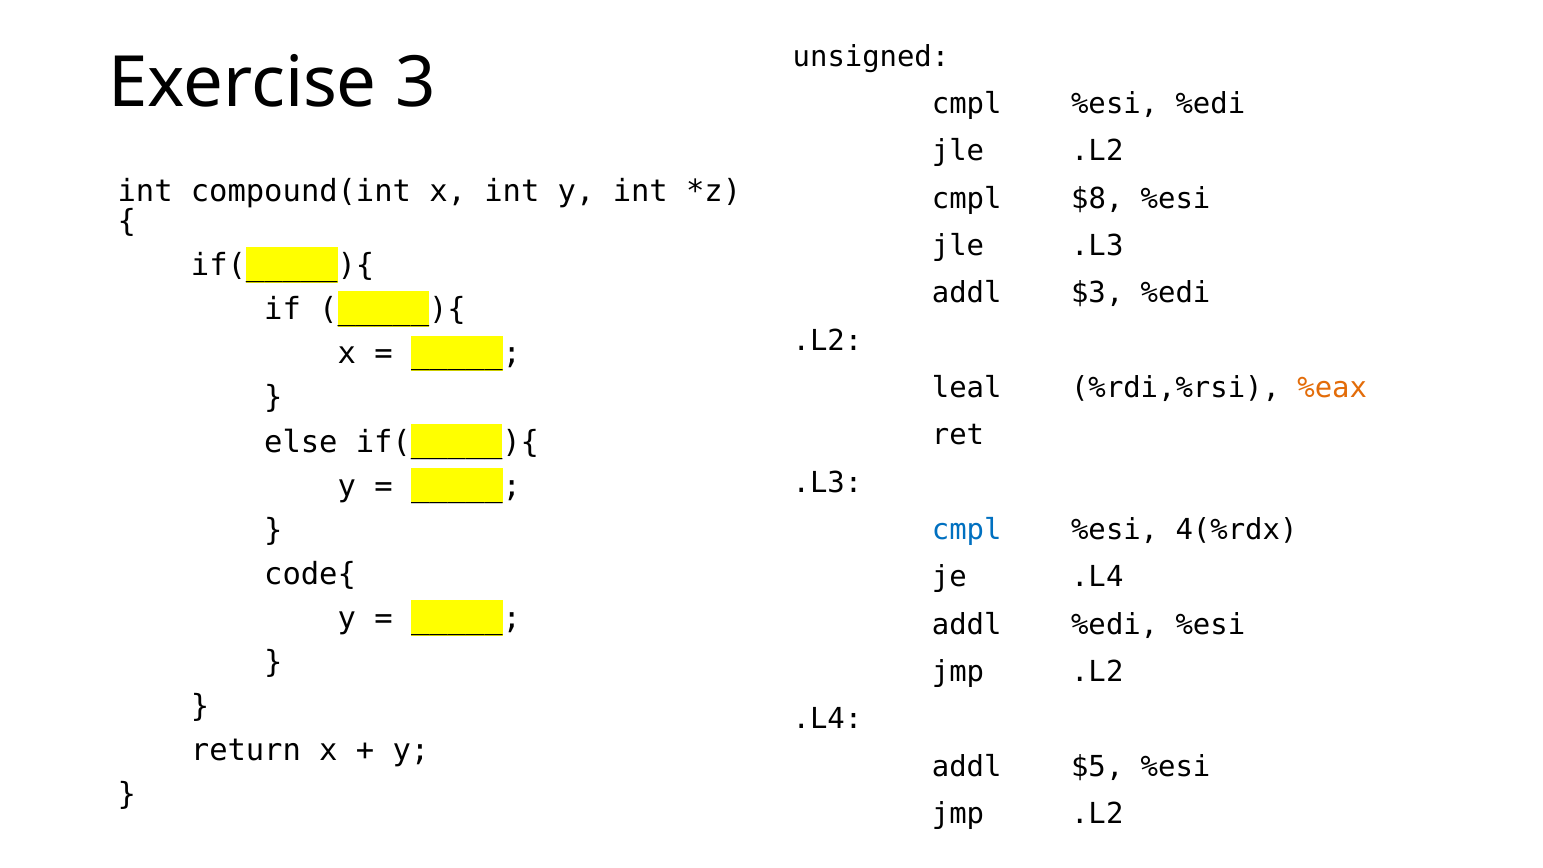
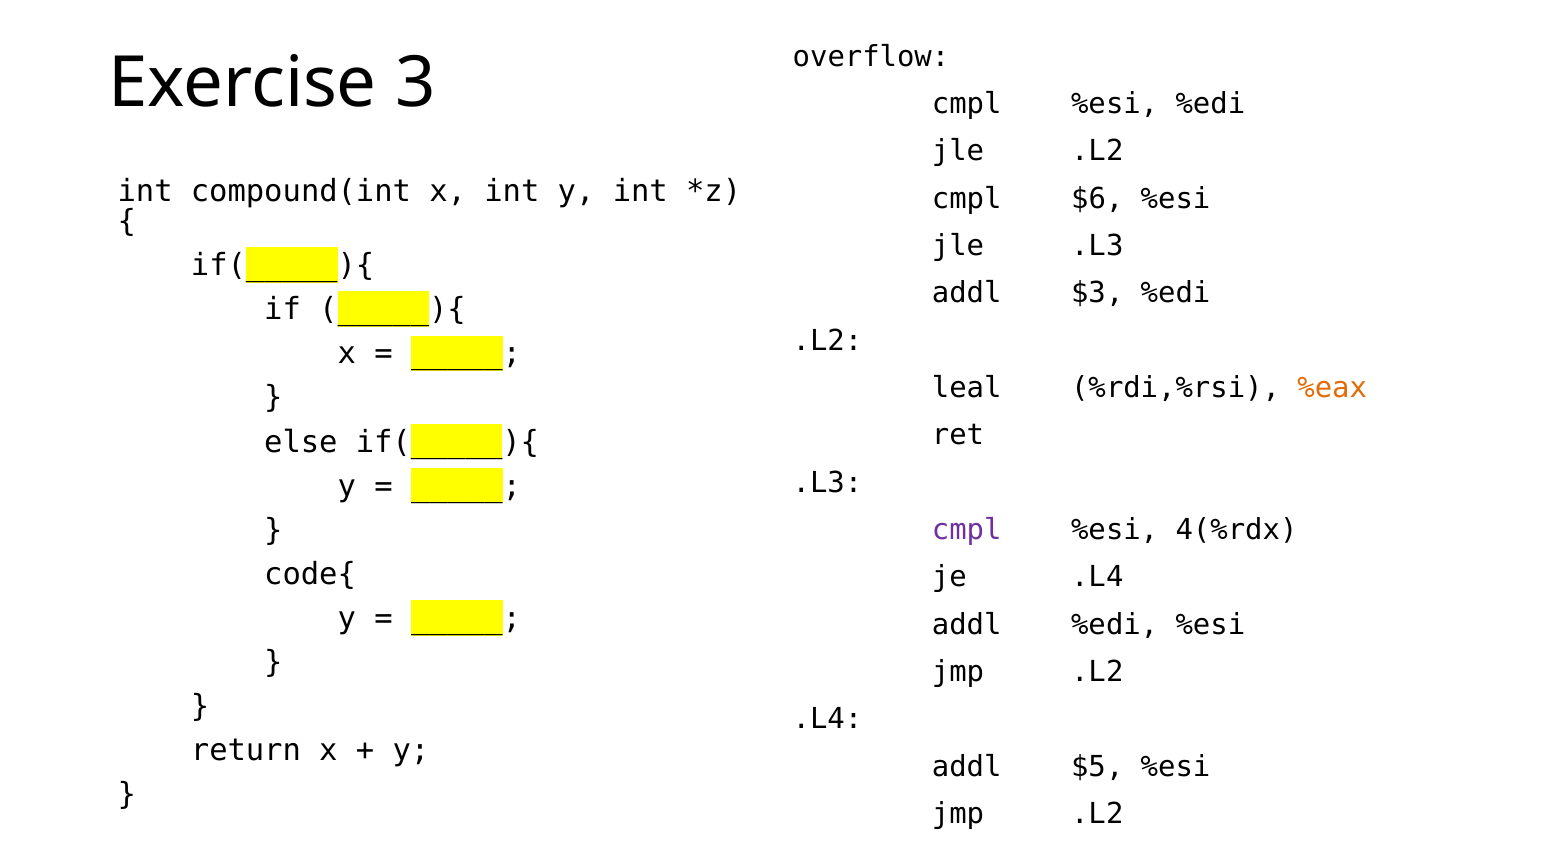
unsigned: unsigned -> overflow
$8: $8 -> $6
cmpl at (967, 530) colour: blue -> purple
